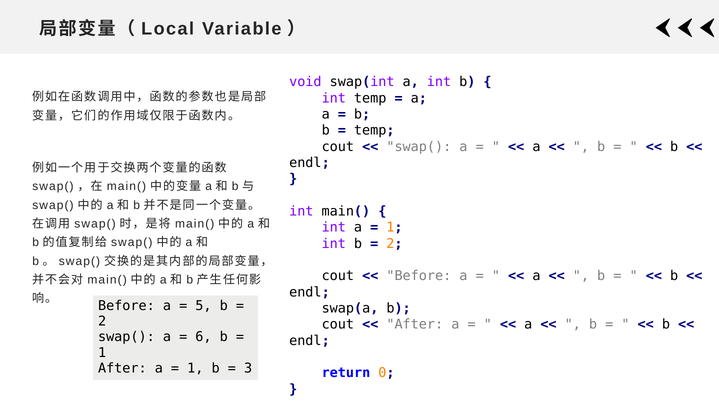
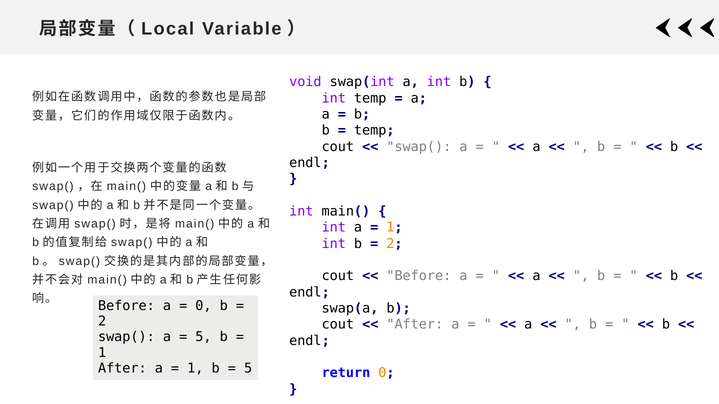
5 at (203, 306): 5 -> 0
6 at (203, 337): 6 -> 5
3 at (248, 369): 3 -> 5
